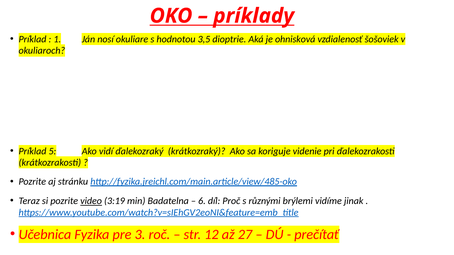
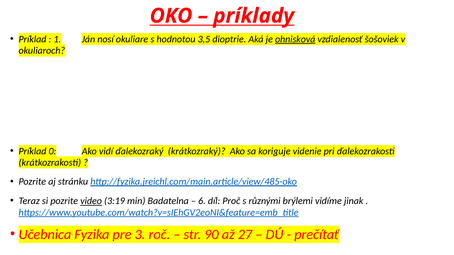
ohnisková underline: none -> present
5: 5 -> 0
12: 12 -> 90
